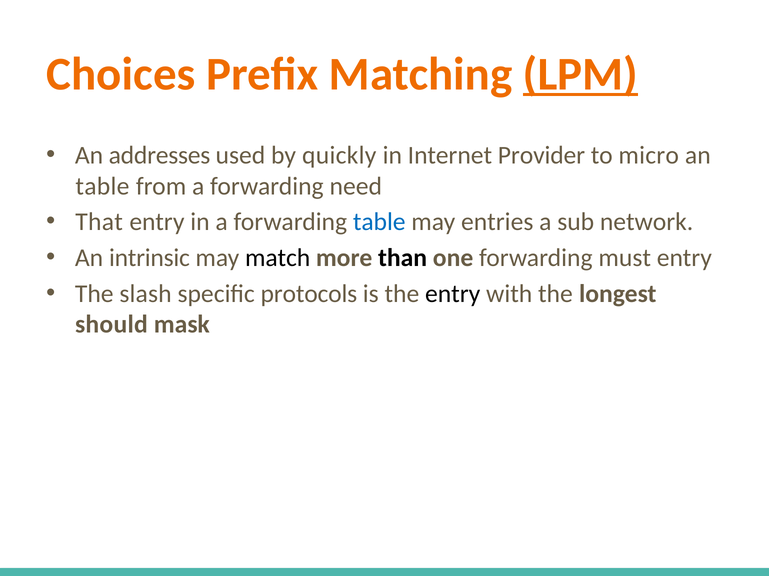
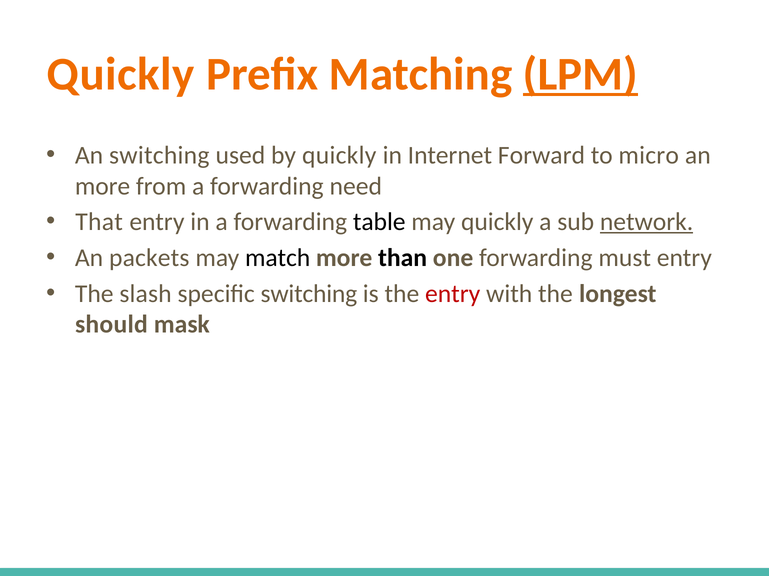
Choices at (121, 74): Choices -> Quickly
An addresses: addresses -> switching
Provider: Provider -> Forward
table at (102, 186): table -> more
table at (379, 222) colour: blue -> black
may entries: entries -> quickly
network underline: none -> present
intrinsic: intrinsic -> packets
specific protocols: protocols -> switching
entry at (453, 294) colour: black -> red
